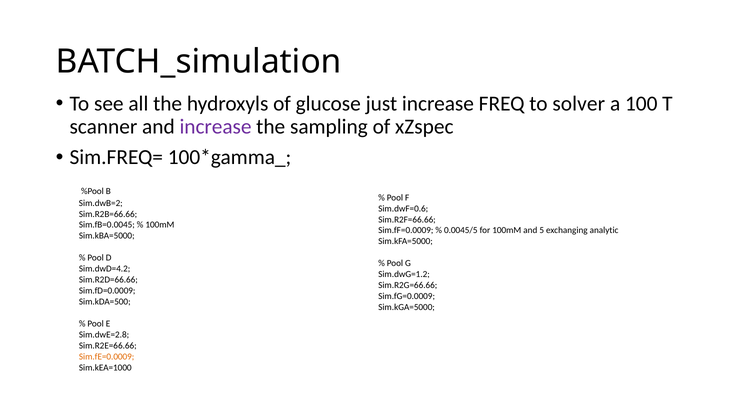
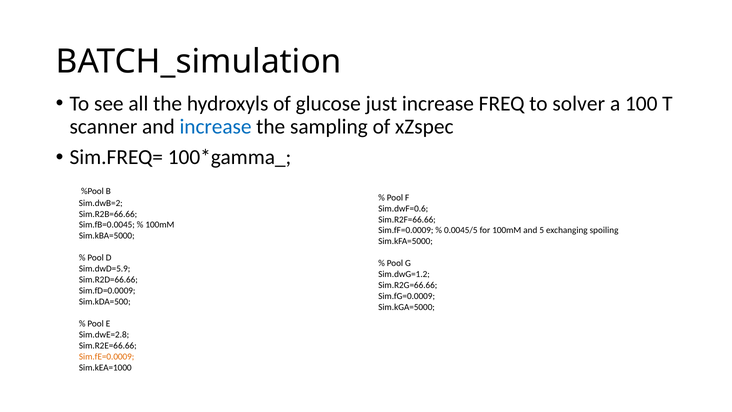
increase at (216, 127) colour: purple -> blue
analytic: analytic -> spoiling
Sim.dwD=4.2: Sim.dwD=4.2 -> Sim.dwD=5.9
